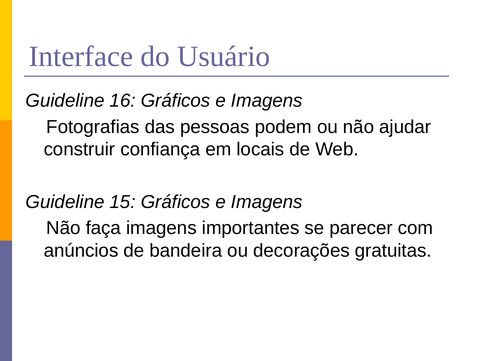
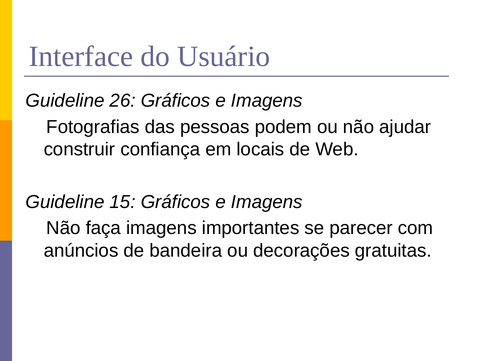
16: 16 -> 26
